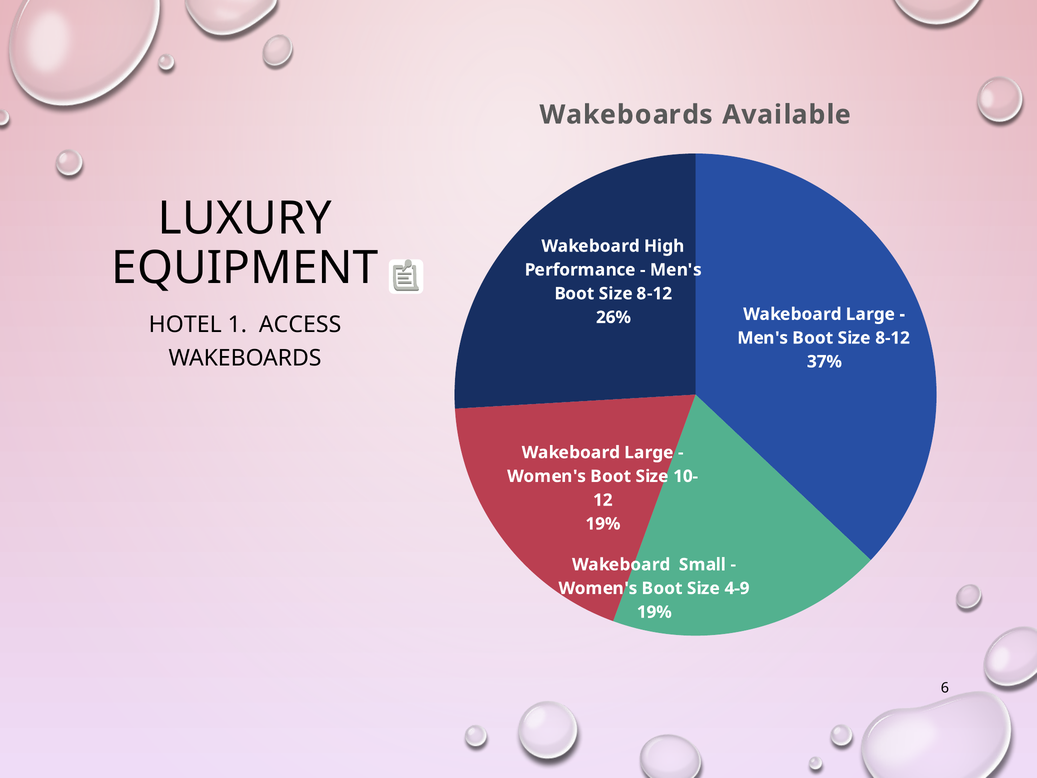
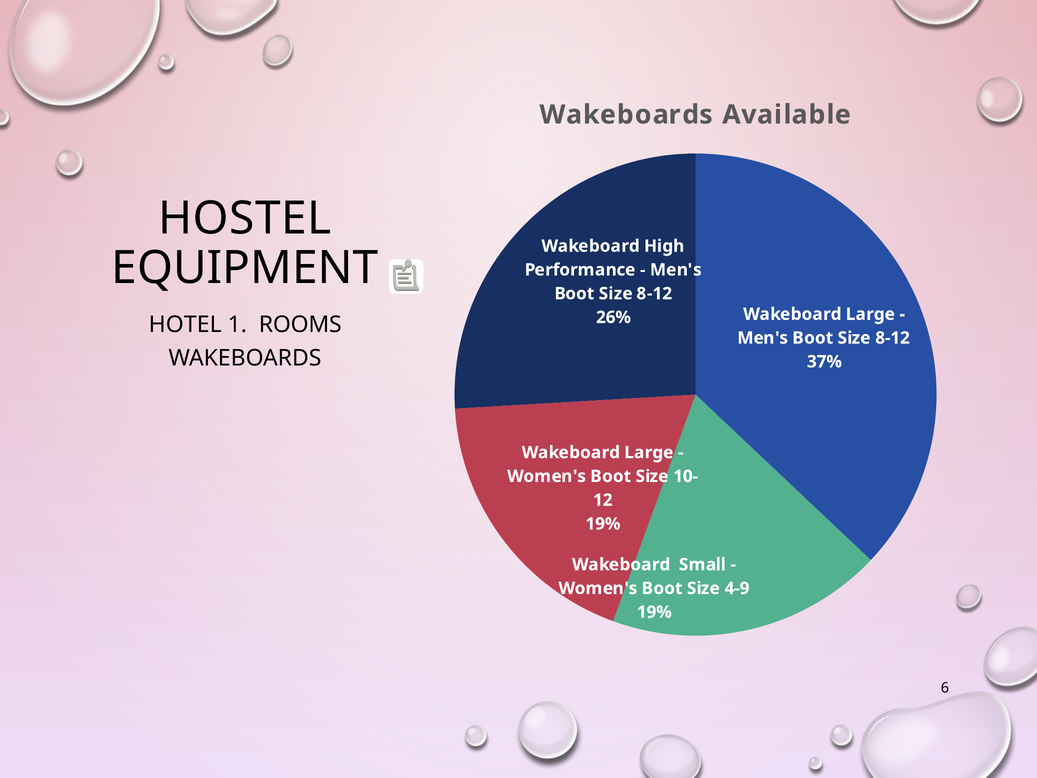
LUXURY: LUXURY -> HOSTEL
ACCESS: ACCESS -> ROOMS
